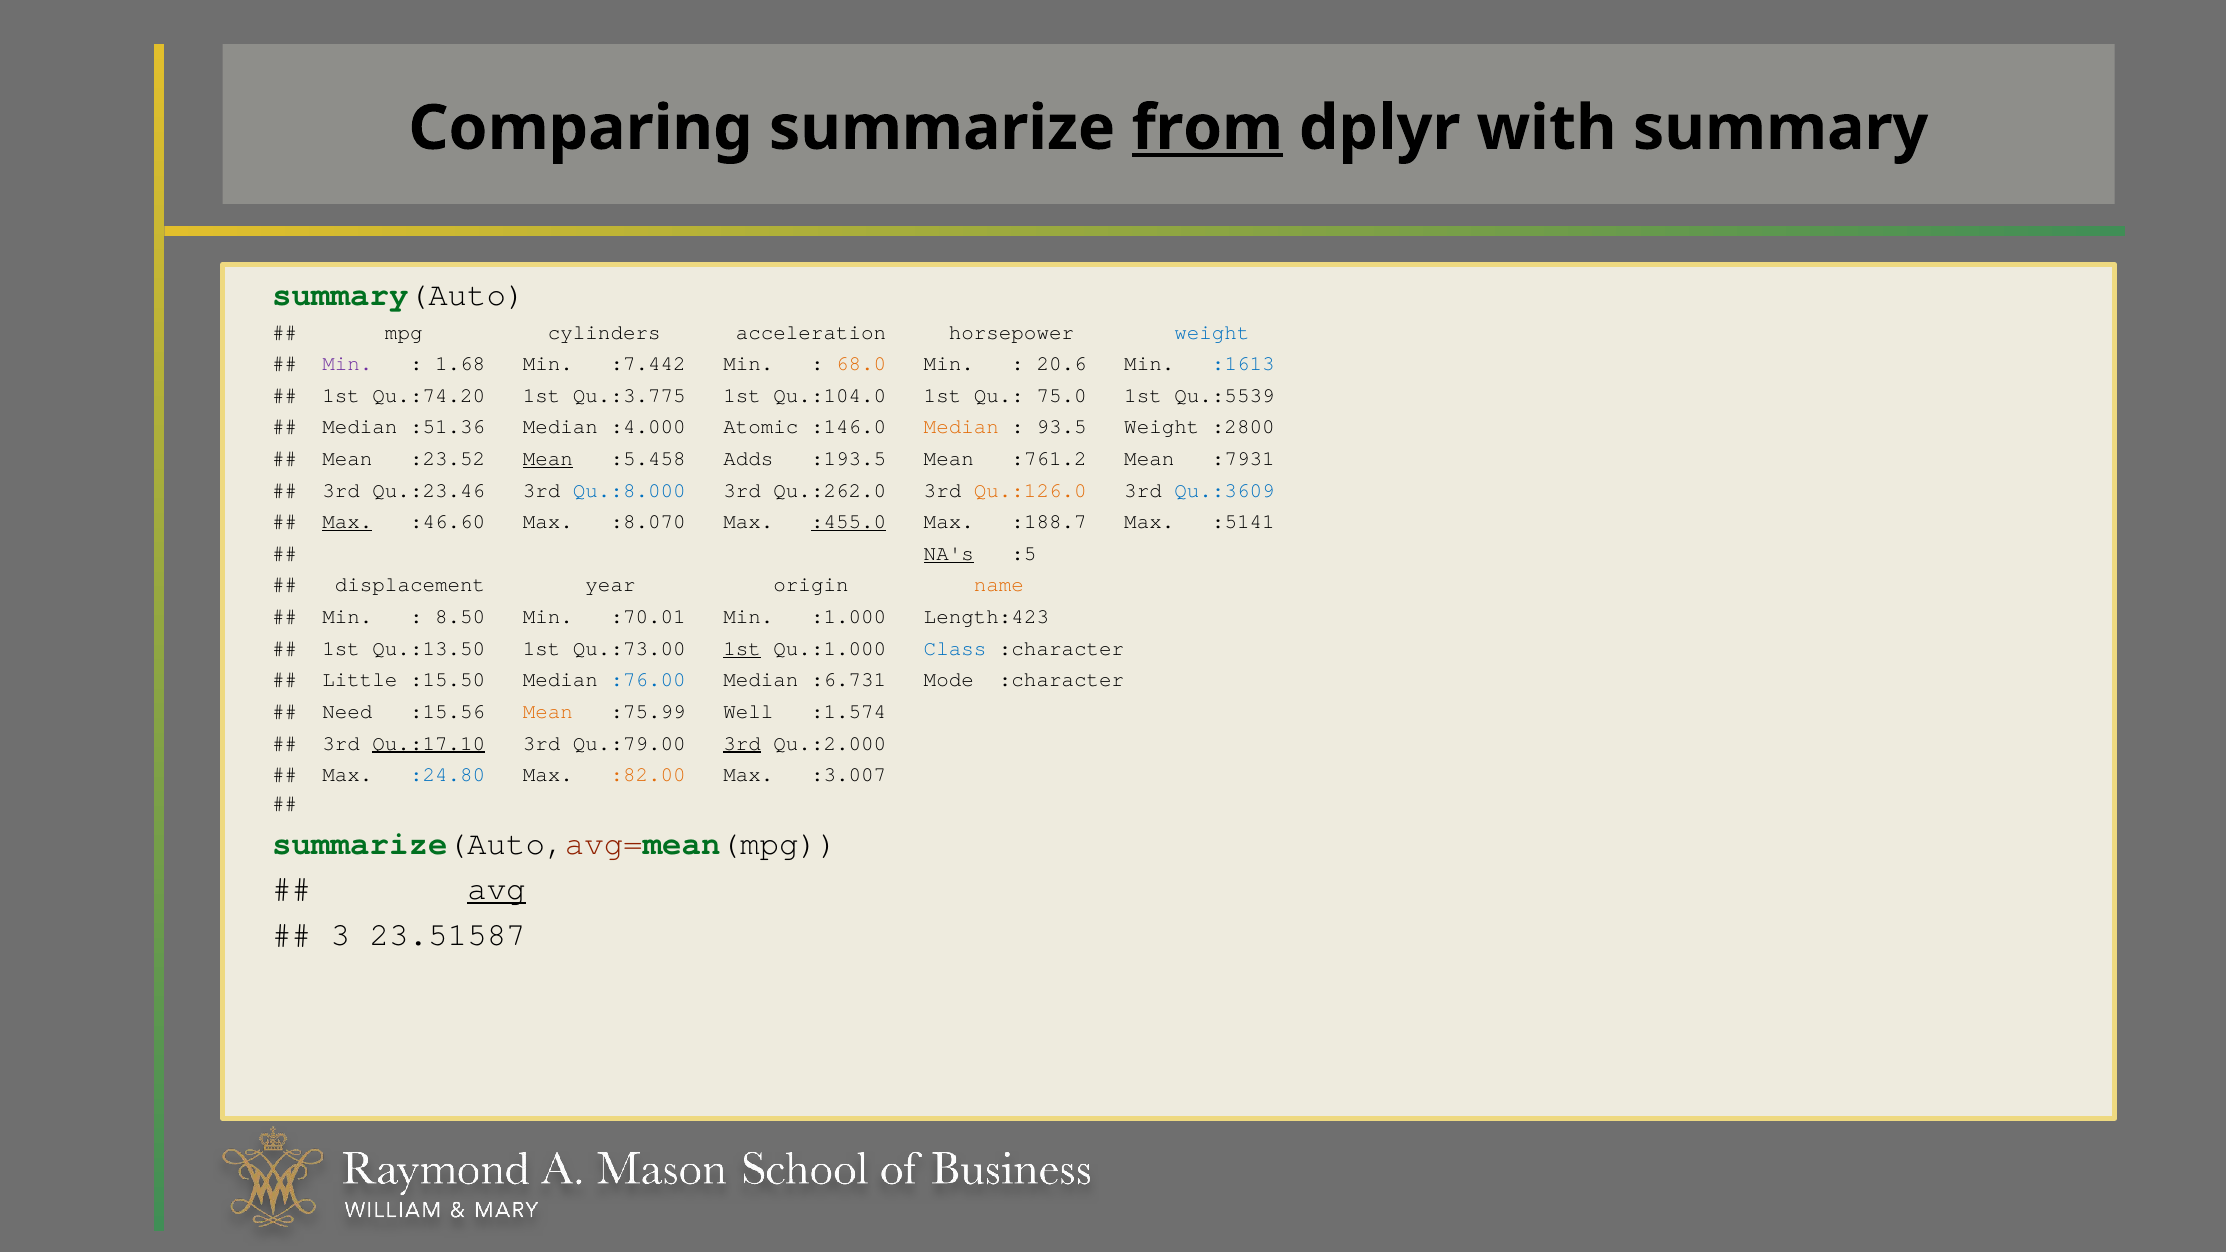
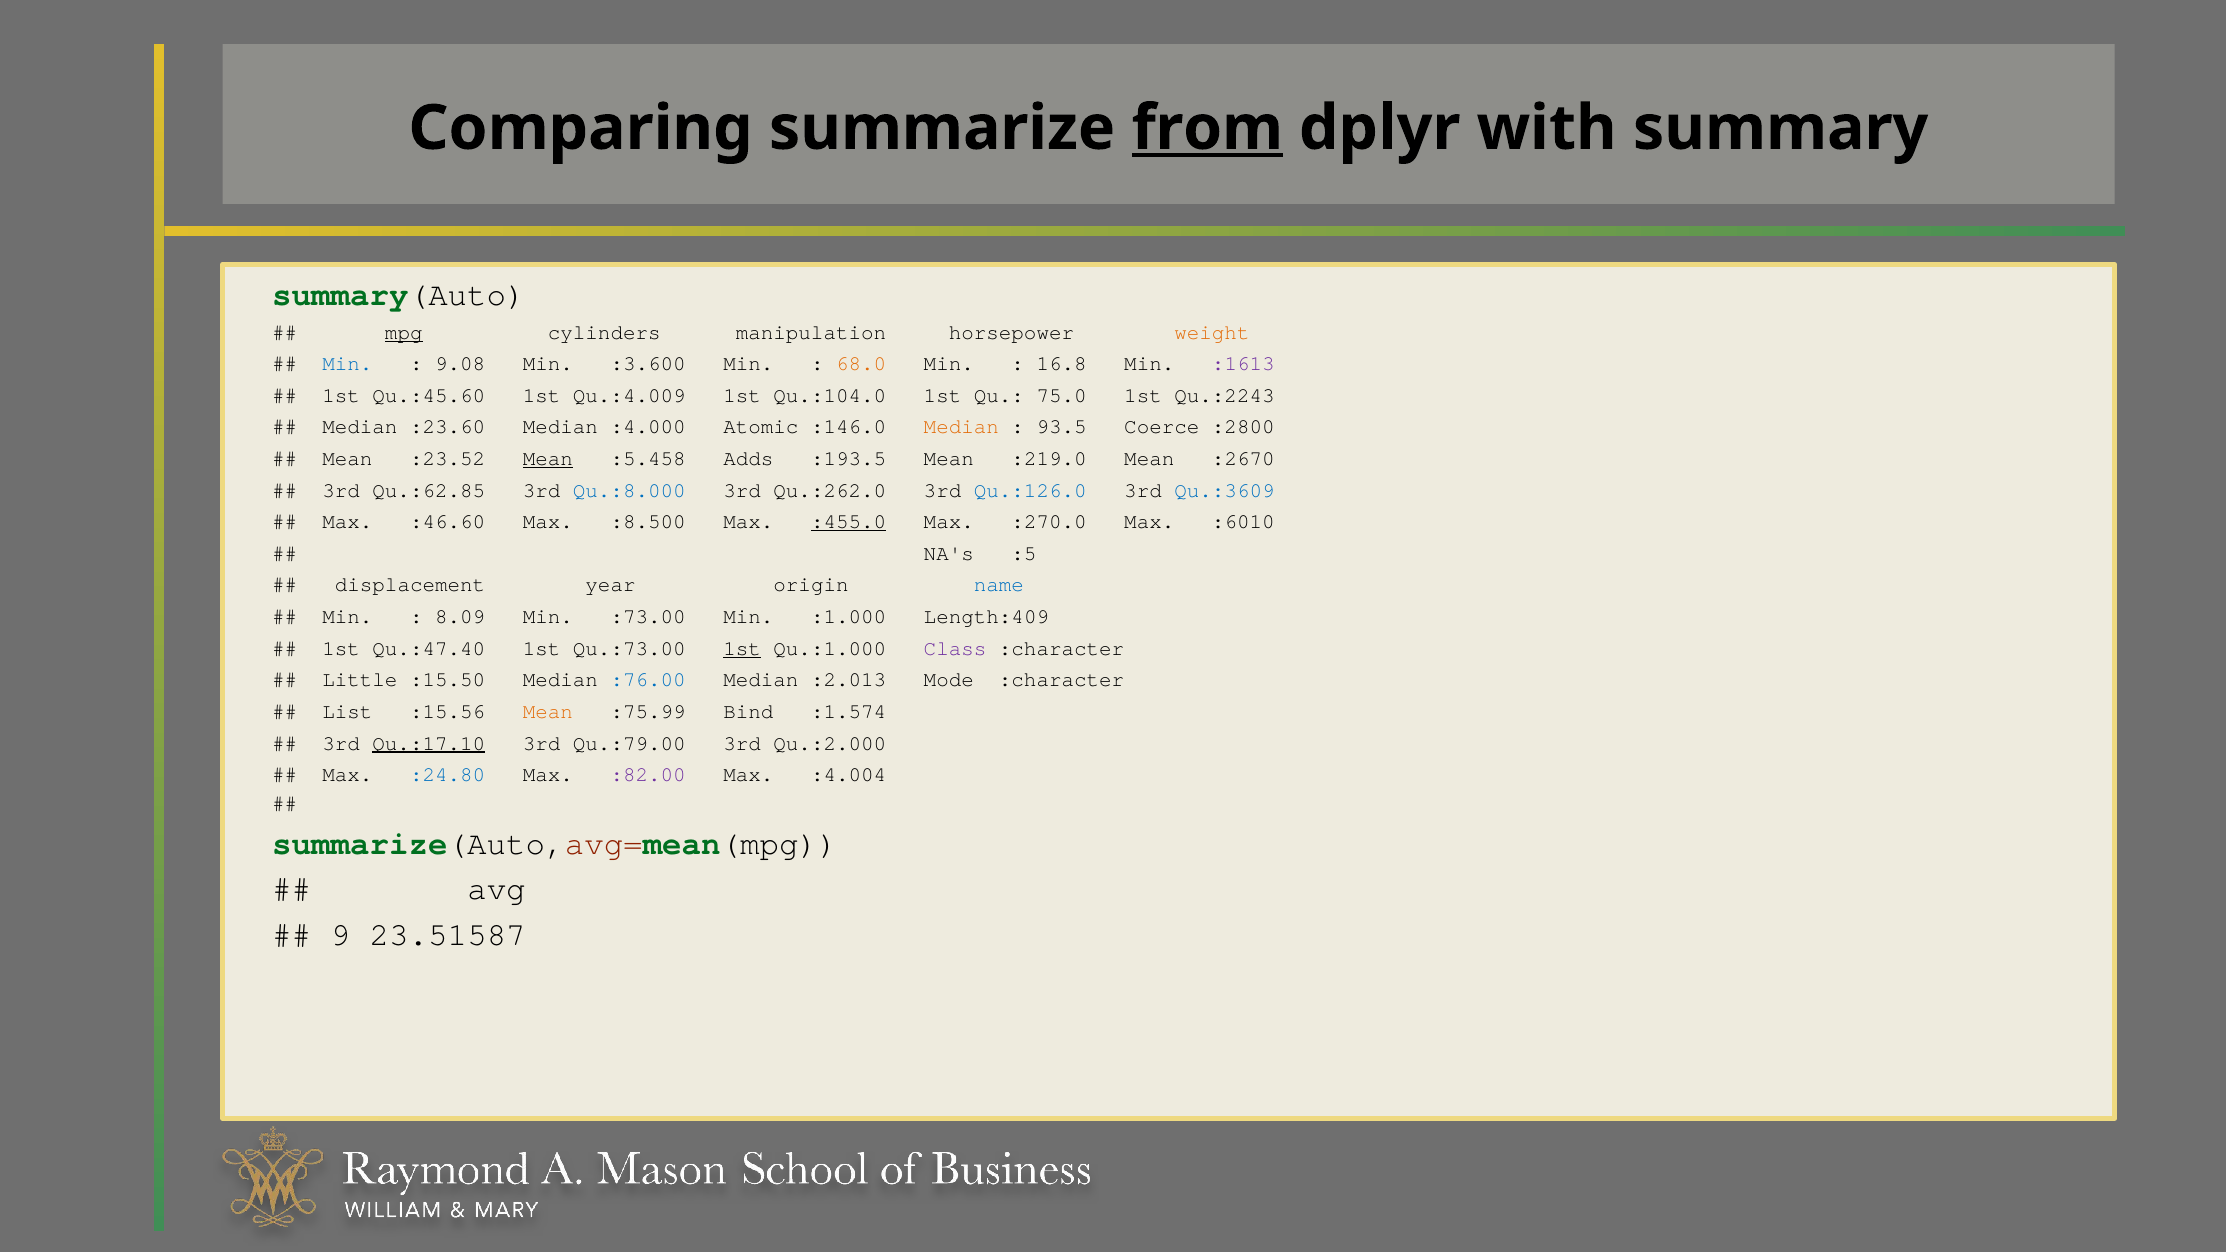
mpg underline: none -> present
acceleration: acceleration -> manipulation
weight at (1212, 332) colour: blue -> orange
Min at (347, 364) colour: purple -> blue
1.68: 1.68 -> 9.08
:7.442: :7.442 -> :3.600
20.6: 20.6 -> 16.8
:1613 colour: blue -> purple
Qu.:74.20: Qu.:74.20 -> Qu.:45.60
Qu.:3.775: Qu.:3.775 -> Qu.:4.009
Qu.:5539: Qu.:5539 -> Qu.:2243
:51.36: :51.36 -> :23.60
93.5 Weight: Weight -> Coerce
:761.2: :761.2 -> :219.0
:7931: :7931 -> :2670
Qu.:23.46: Qu.:23.46 -> Qu.:62.85
Qu.:126.0 colour: orange -> blue
Max at (347, 522) underline: present -> none
:8.070: :8.070 -> :8.500
:188.7: :188.7 -> :270.0
:5141: :5141 -> :6010
NA's underline: present -> none
name colour: orange -> blue
8.50: 8.50 -> 8.09
:70.01: :70.01 -> :73.00
Length:423: Length:423 -> Length:409
Qu.:13.50: Qu.:13.50 -> Qu.:47.40
Class colour: blue -> purple
:6.731: :6.731 -> :2.013
Need: Need -> List
Well: Well -> Bind
3rd at (742, 743) underline: present -> none
:82.00 colour: orange -> purple
:3.007: :3.007 -> :4.004
avg underline: present -> none
3: 3 -> 9
